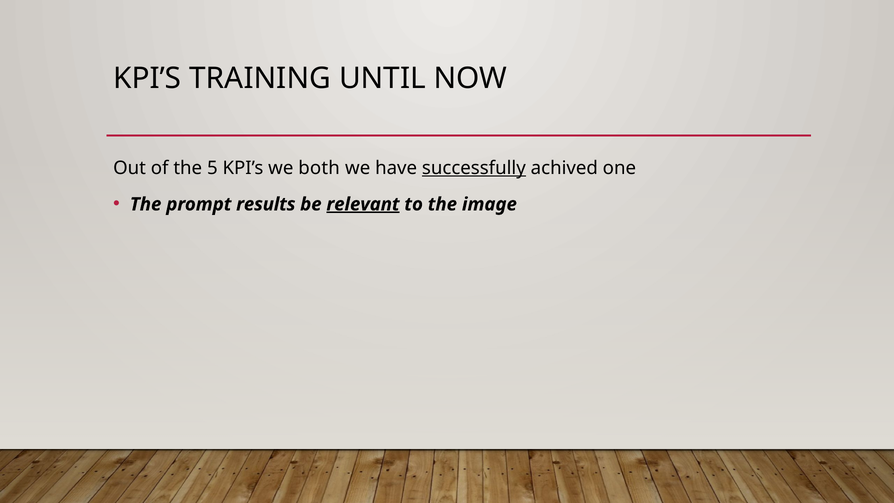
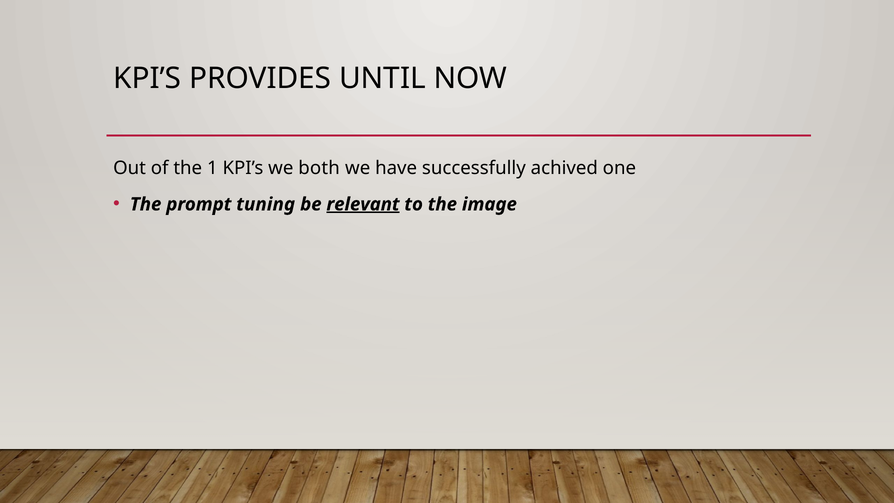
TRAINING: TRAINING -> PROVIDES
5: 5 -> 1
successfully underline: present -> none
results: results -> tuning
